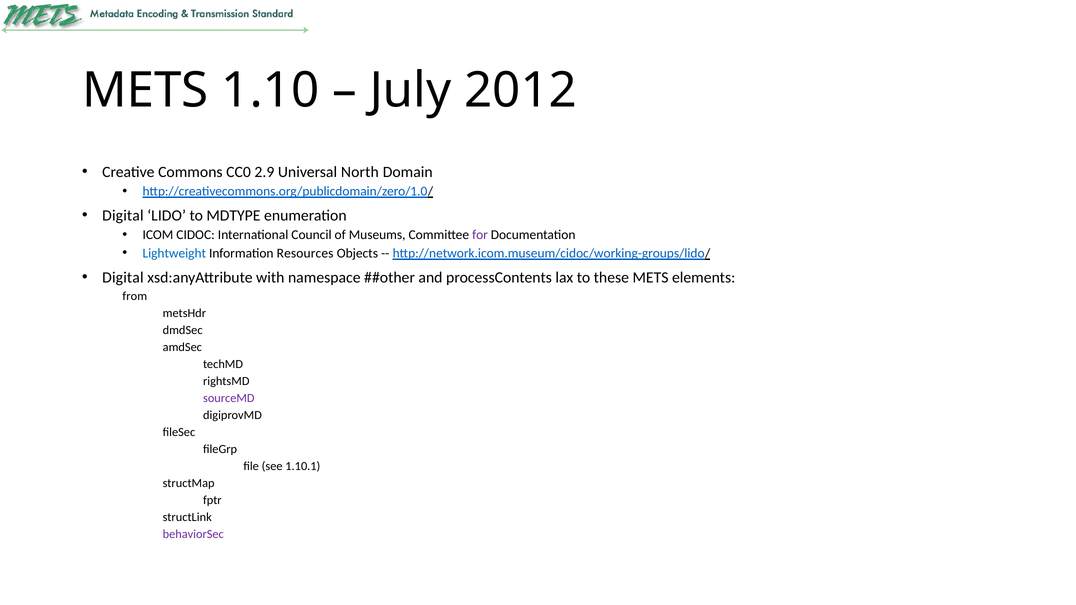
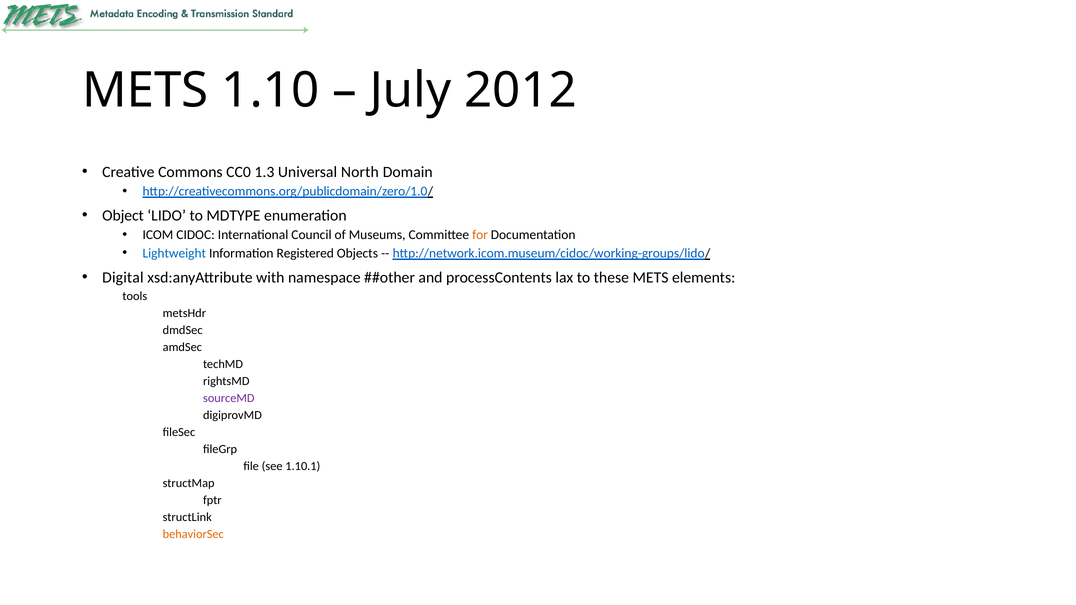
2.9: 2.9 -> 1.3
Digital at (123, 216): Digital -> Object
for colour: purple -> orange
Resources: Resources -> Registered
from: from -> tools
behaviorSec colour: purple -> orange
